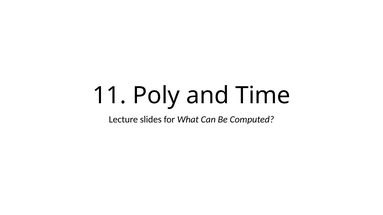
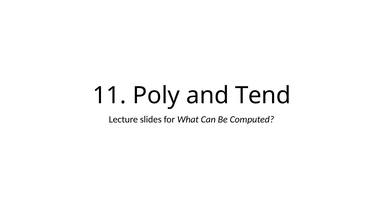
Time: Time -> Tend
